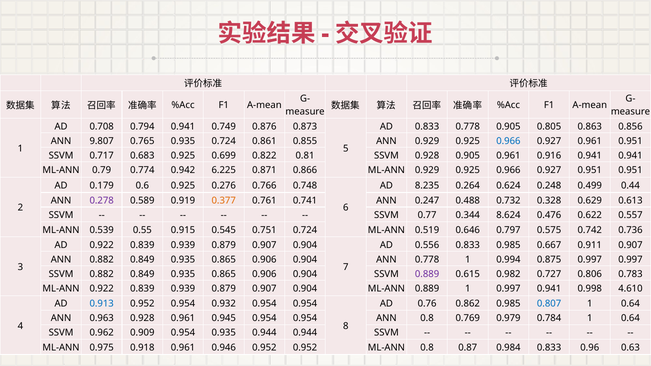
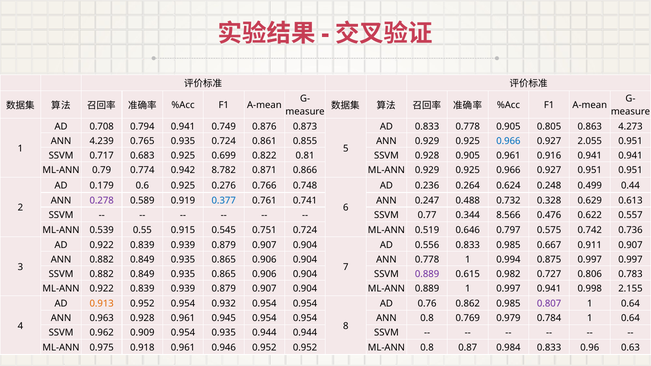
0.856: 0.856 -> 4.273
9.807: 9.807 -> 4.239
0.927 0.961: 0.961 -> 2.055
6.225: 6.225 -> 8.782
8.235: 8.235 -> 0.236
0.377 colour: orange -> blue
8.624: 8.624 -> 8.566
4.610: 4.610 -> 2.155
0.913 colour: blue -> orange
0.807 colour: blue -> purple
